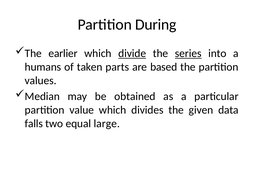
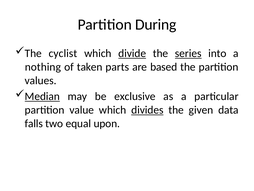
earlier: earlier -> cyclist
humans: humans -> nothing
Median underline: none -> present
obtained: obtained -> exclusive
divides underline: none -> present
large: large -> upon
